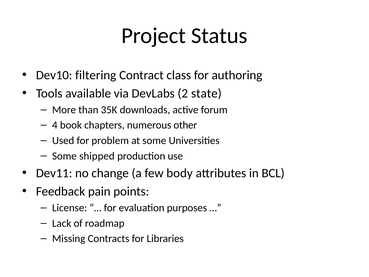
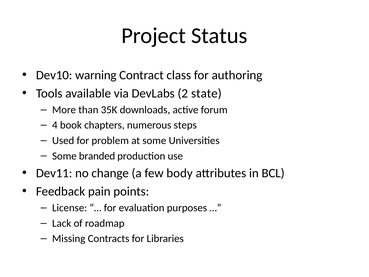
filtering: filtering -> warning
other: other -> steps
shipped: shipped -> branded
